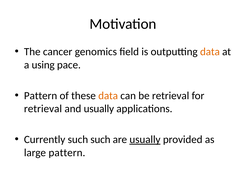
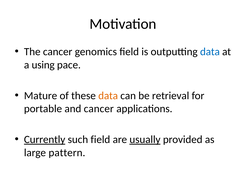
data at (210, 52) colour: orange -> blue
Pattern at (41, 95): Pattern -> Mature
retrieval at (43, 108): retrieval -> portable
and usually: usually -> cancer
Currently underline: none -> present
such such: such -> field
